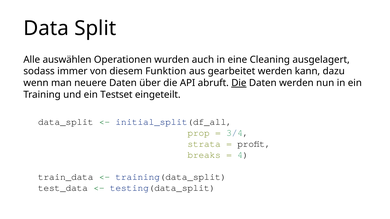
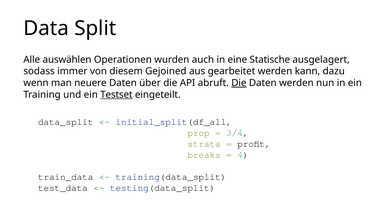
Cleaning: Cleaning -> Statische
Funktion: Funktion -> Gejoined
Testset underline: none -> present
